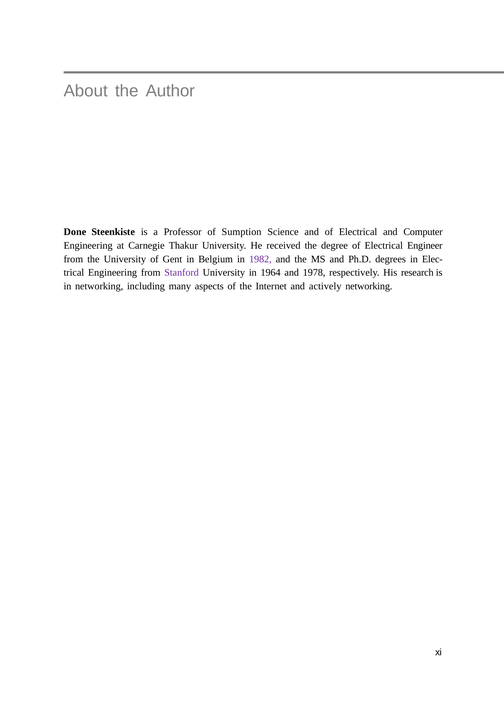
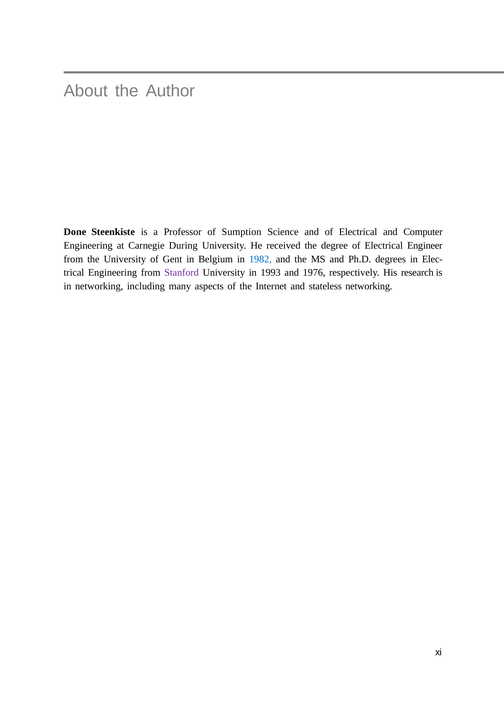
Thakur: Thakur -> During
1982 colour: purple -> blue
1964: 1964 -> 1993
1978: 1978 -> 1976
actively: actively -> stateless
